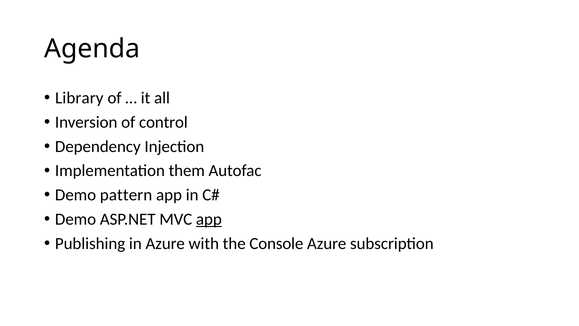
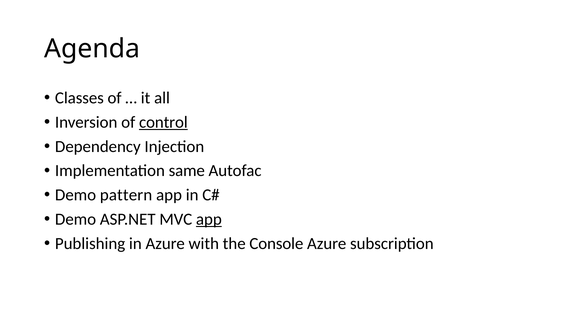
Library: Library -> Classes
control underline: none -> present
them: them -> same
